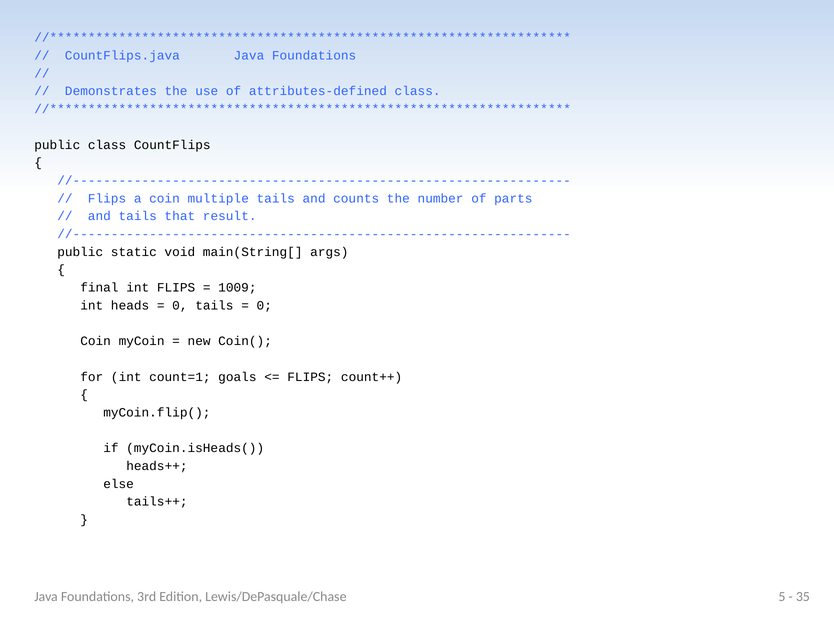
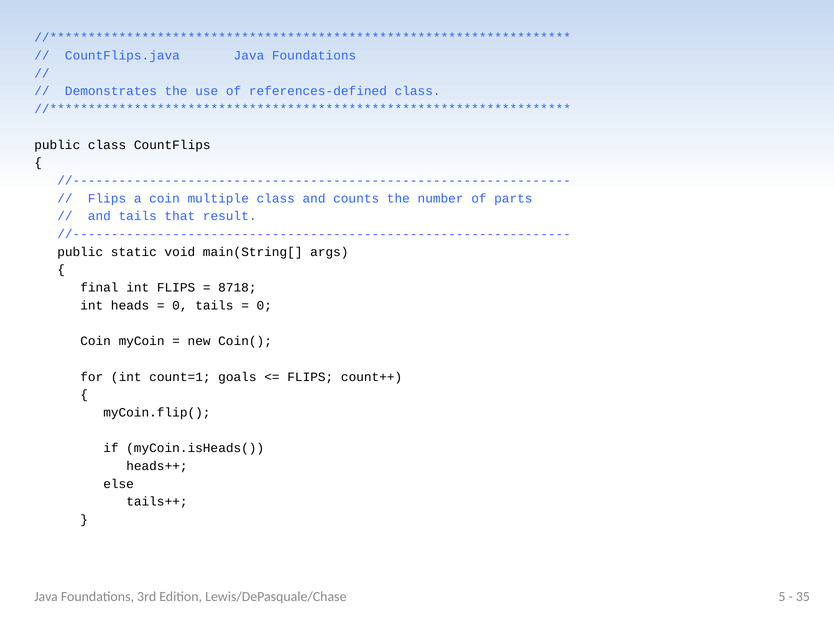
attributes-defined: attributes-defined -> references-defined
multiple tails: tails -> class
1009: 1009 -> 8718
